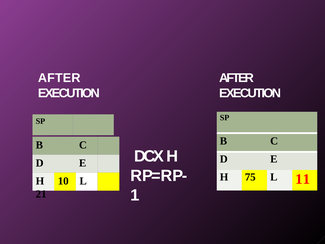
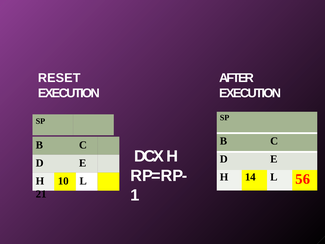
AFTER at (59, 78): AFTER -> RESET
75: 75 -> 14
11: 11 -> 56
